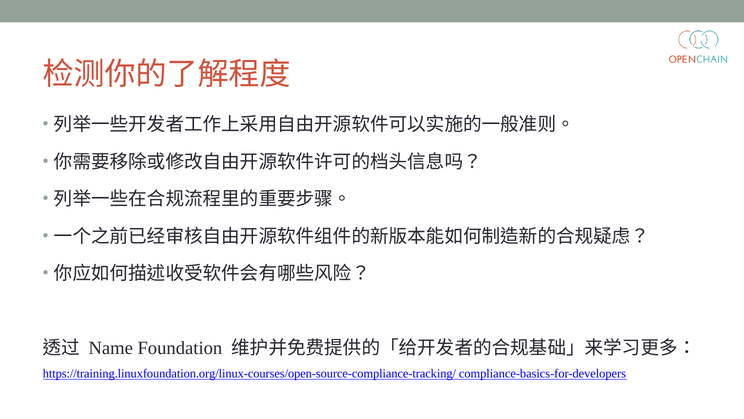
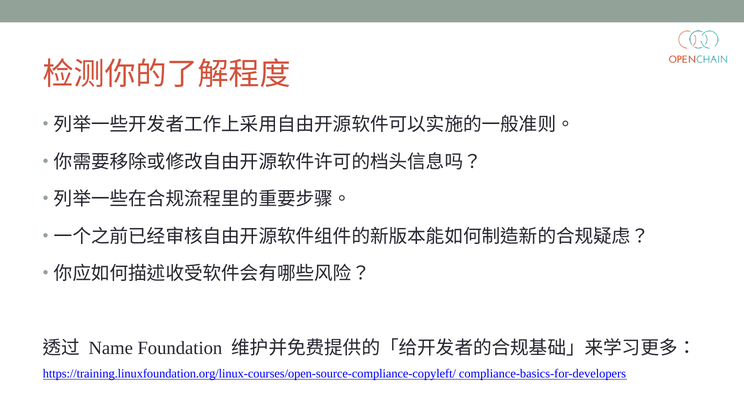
https://training.linuxfoundation.org/linux-courses/open-source-compliance-tracking/: https://training.linuxfoundation.org/linux-courses/open-source-compliance-tracking/ -> https://training.linuxfoundation.org/linux-courses/open-source-compliance-copyleft/
